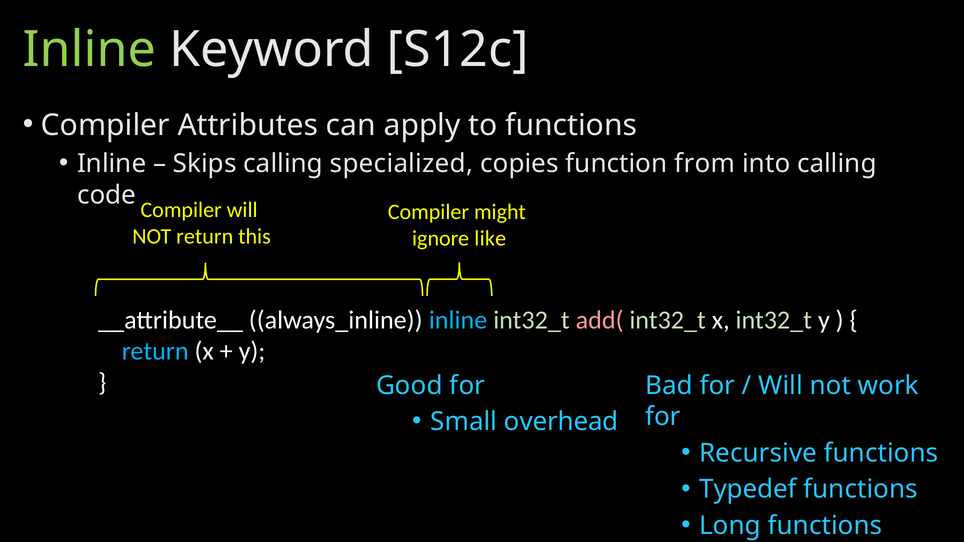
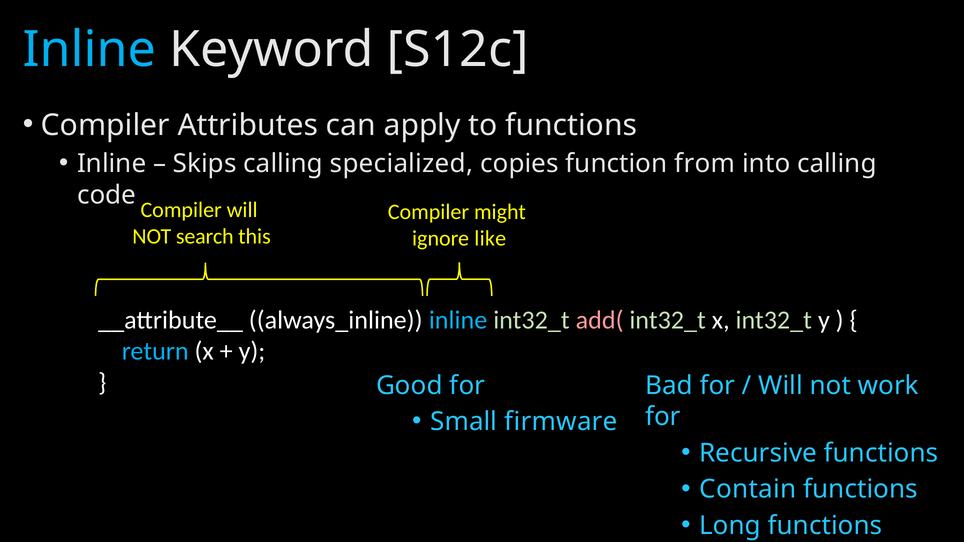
Inline at (89, 50) colour: light green -> light blue
NOT return: return -> search
overhead: overhead -> firmware
Typedef: Typedef -> Contain
